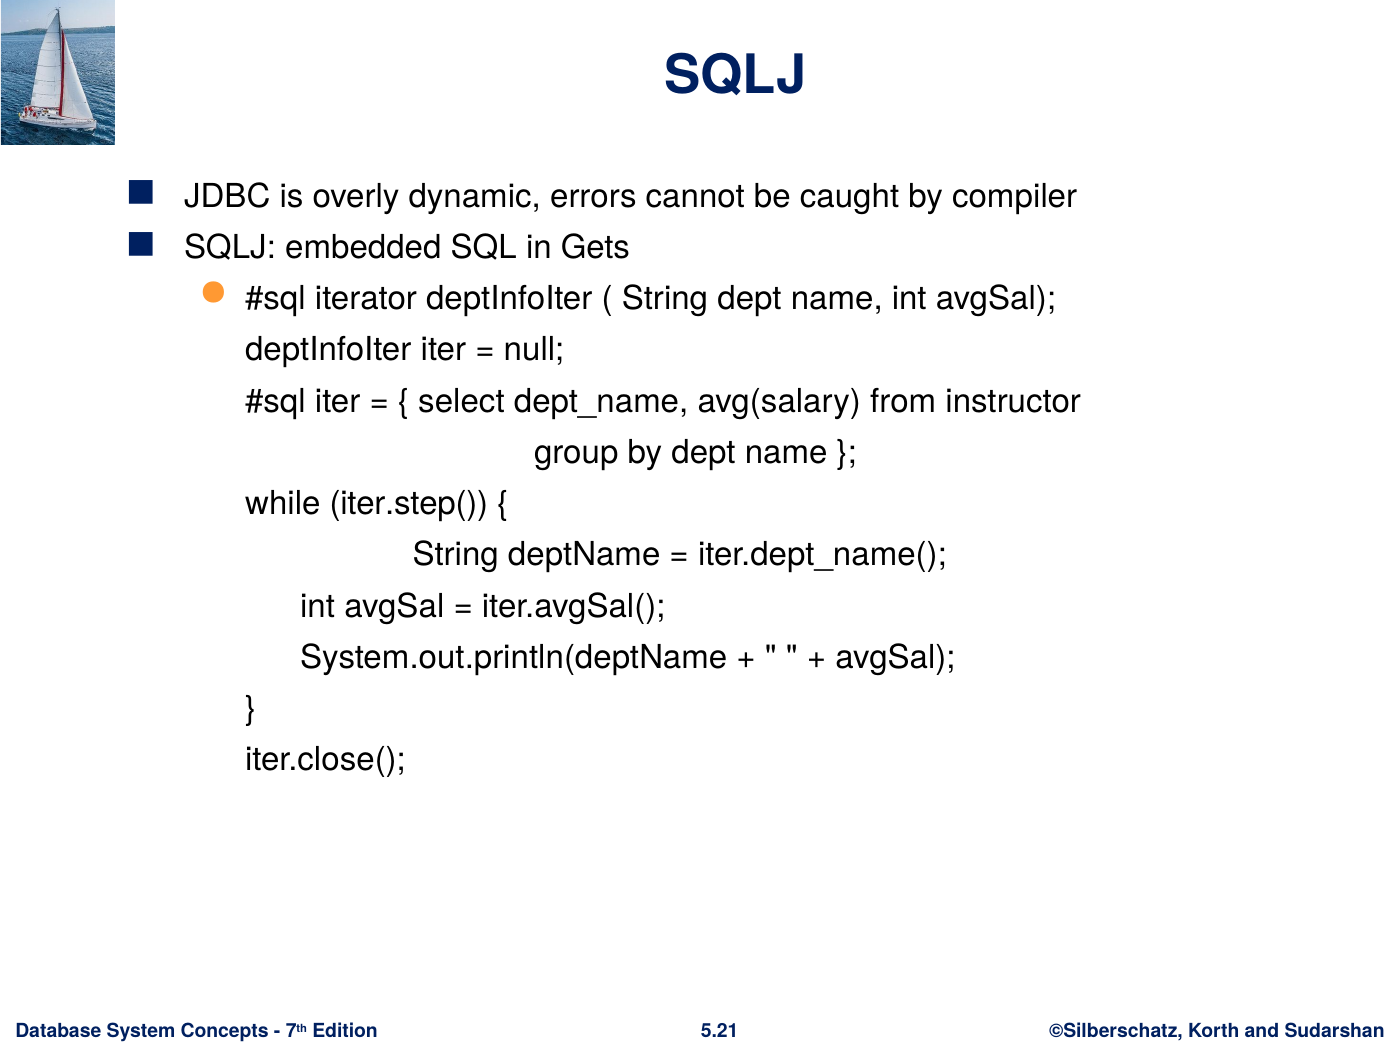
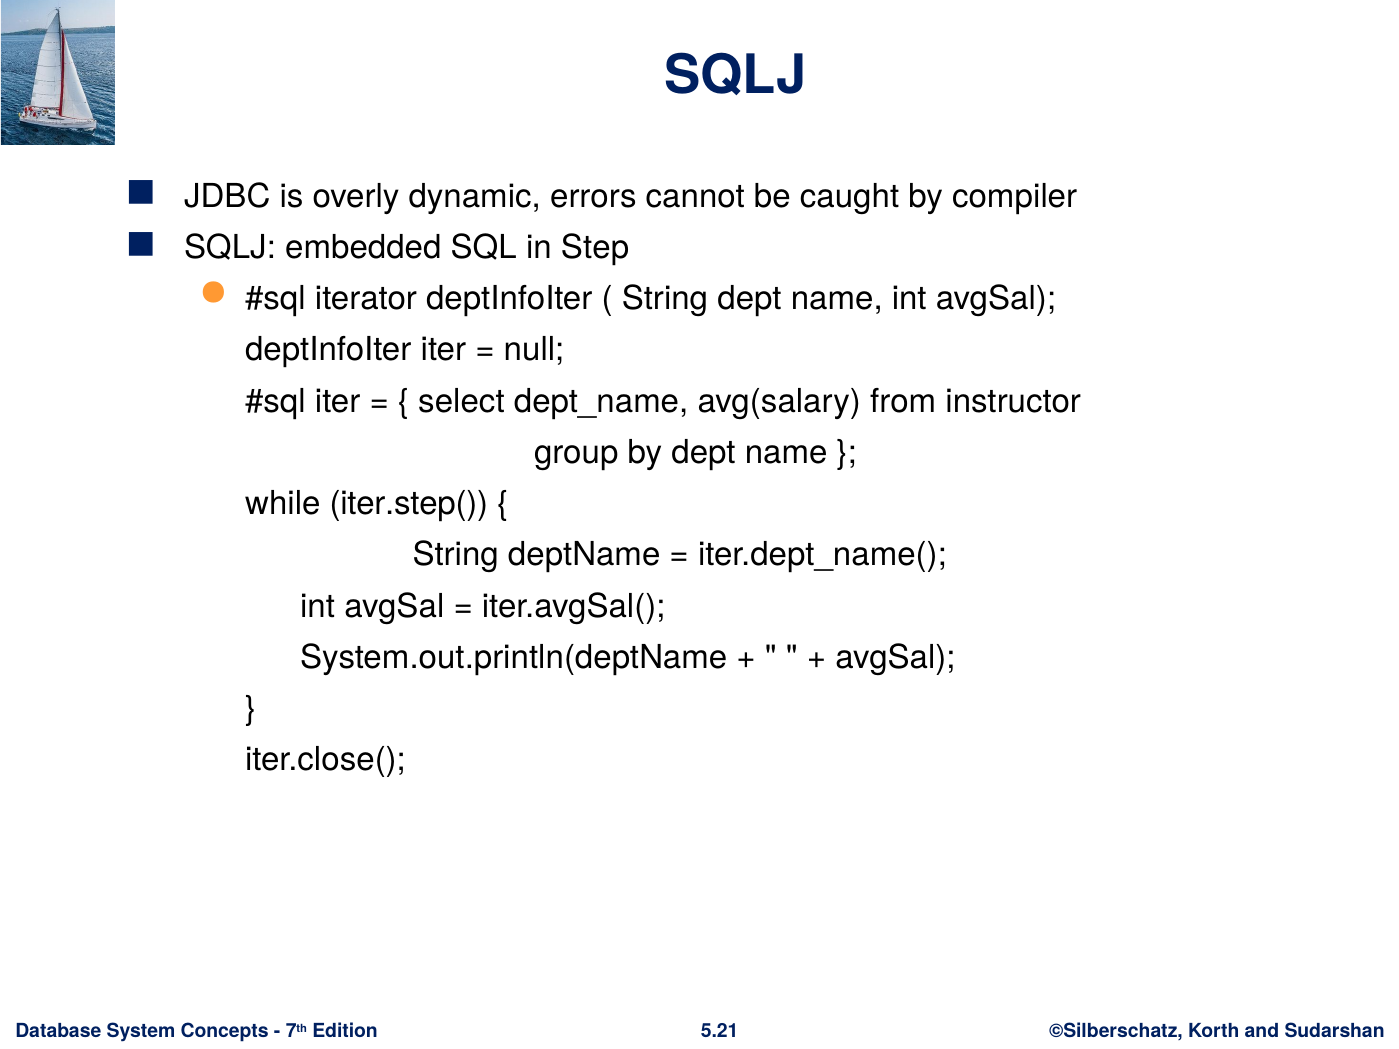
Gets: Gets -> Step
